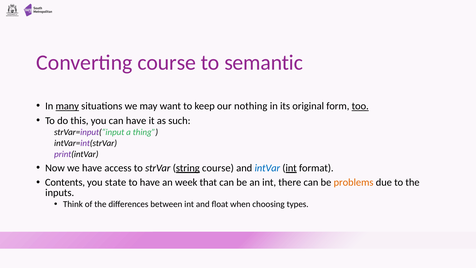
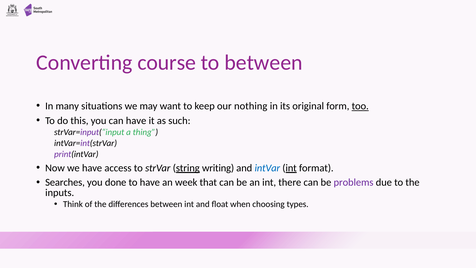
to semantic: semantic -> between
many underline: present -> none
string course: course -> writing
Contents: Contents -> Searches
state: state -> done
problems colour: orange -> purple
